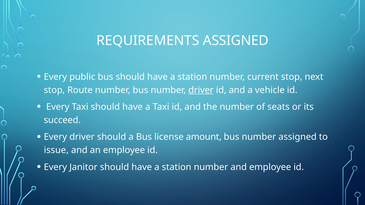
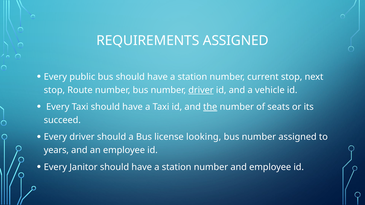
the underline: none -> present
amount: amount -> looking
issue: issue -> years
